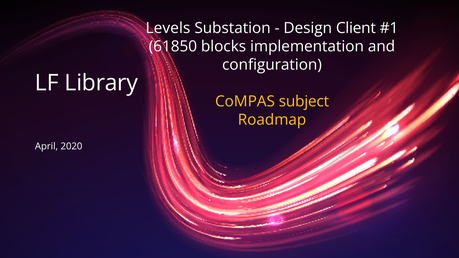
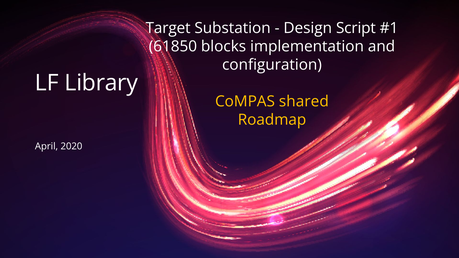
Levels: Levels -> Target
Client: Client -> Script
subject: subject -> shared
